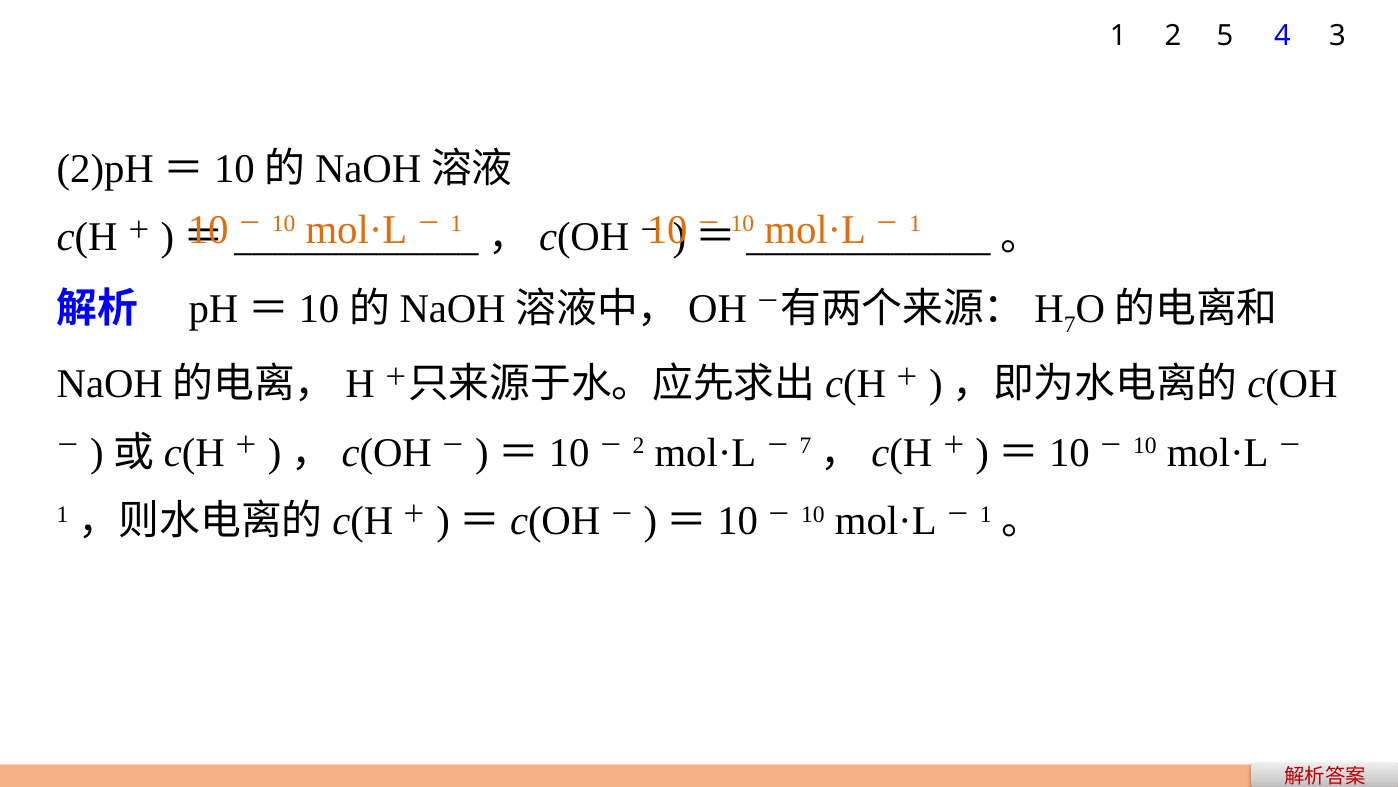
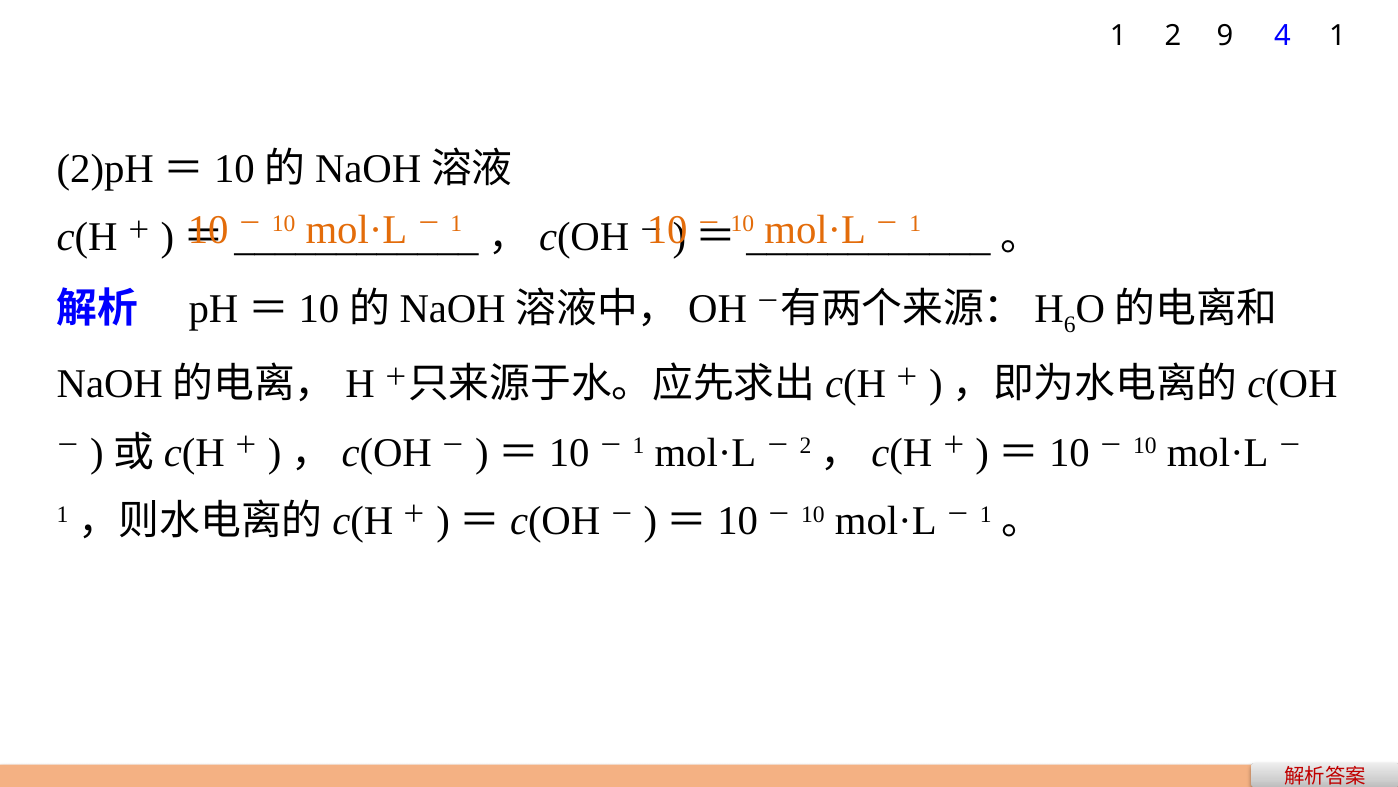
5: 5 -> 9
4 3: 3 -> 1
7 at (1070, 324): 7 -> 6
2 at (639, 446): 2 -> 1
7 at (805, 446): 7 -> 2
